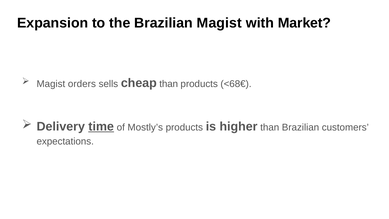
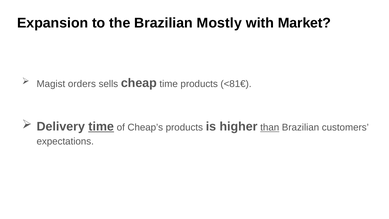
Brazilian Magist: Magist -> Mostly
cheap than: than -> time
<68€: <68€ -> <81€
Mostly’s: Mostly’s -> Cheap’s
than at (270, 127) underline: none -> present
